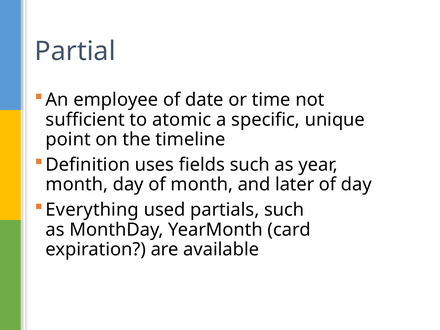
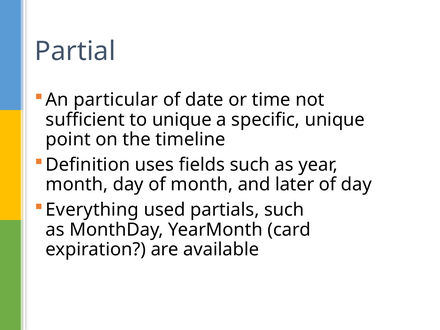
employee: employee -> particular
to atomic: atomic -> unique
